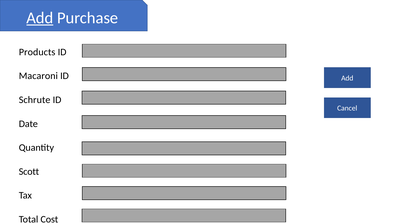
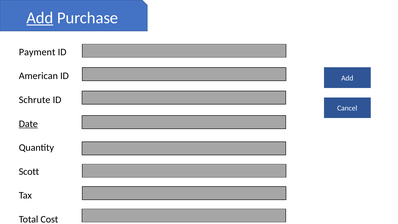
Products: Products -> Payment
Macaroni: Macaroni -> American
Date underline: none -> present
